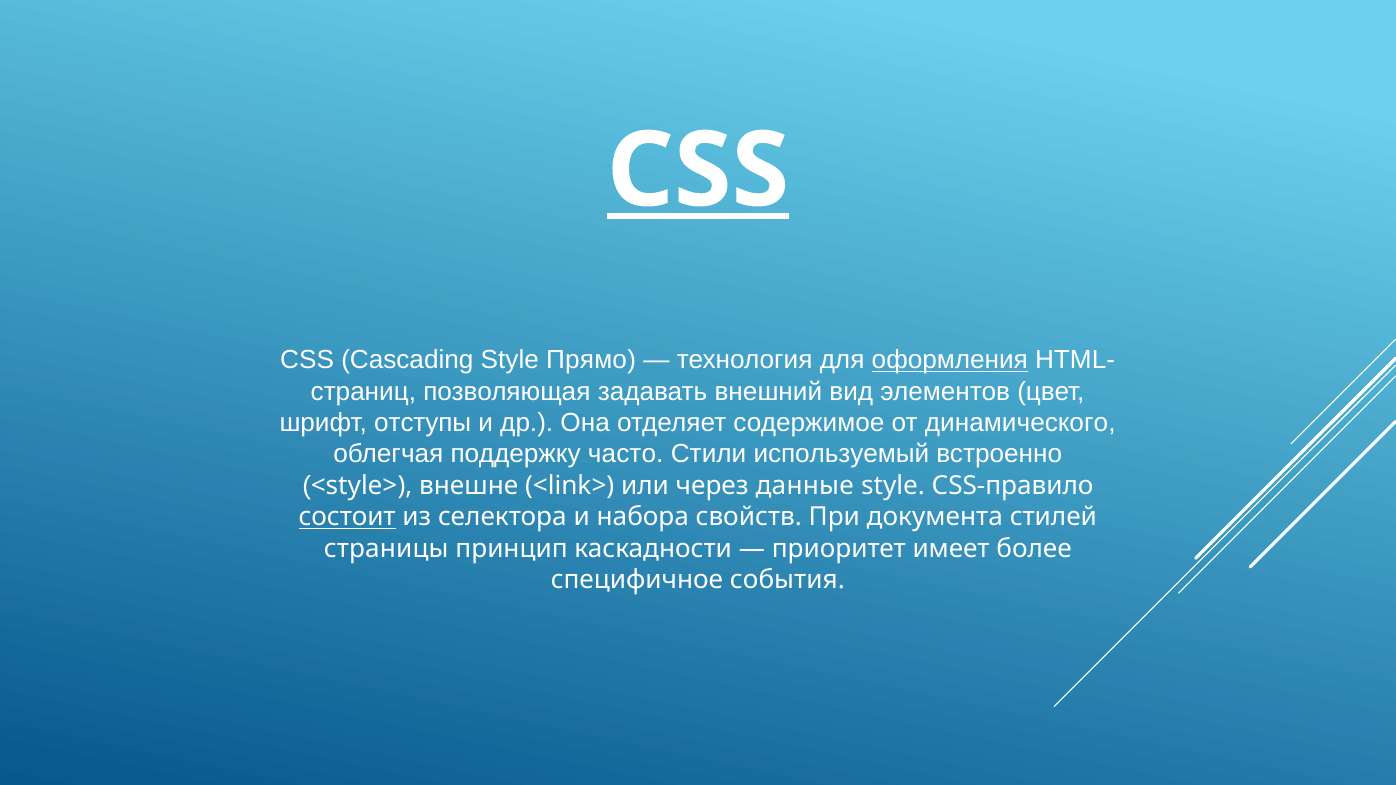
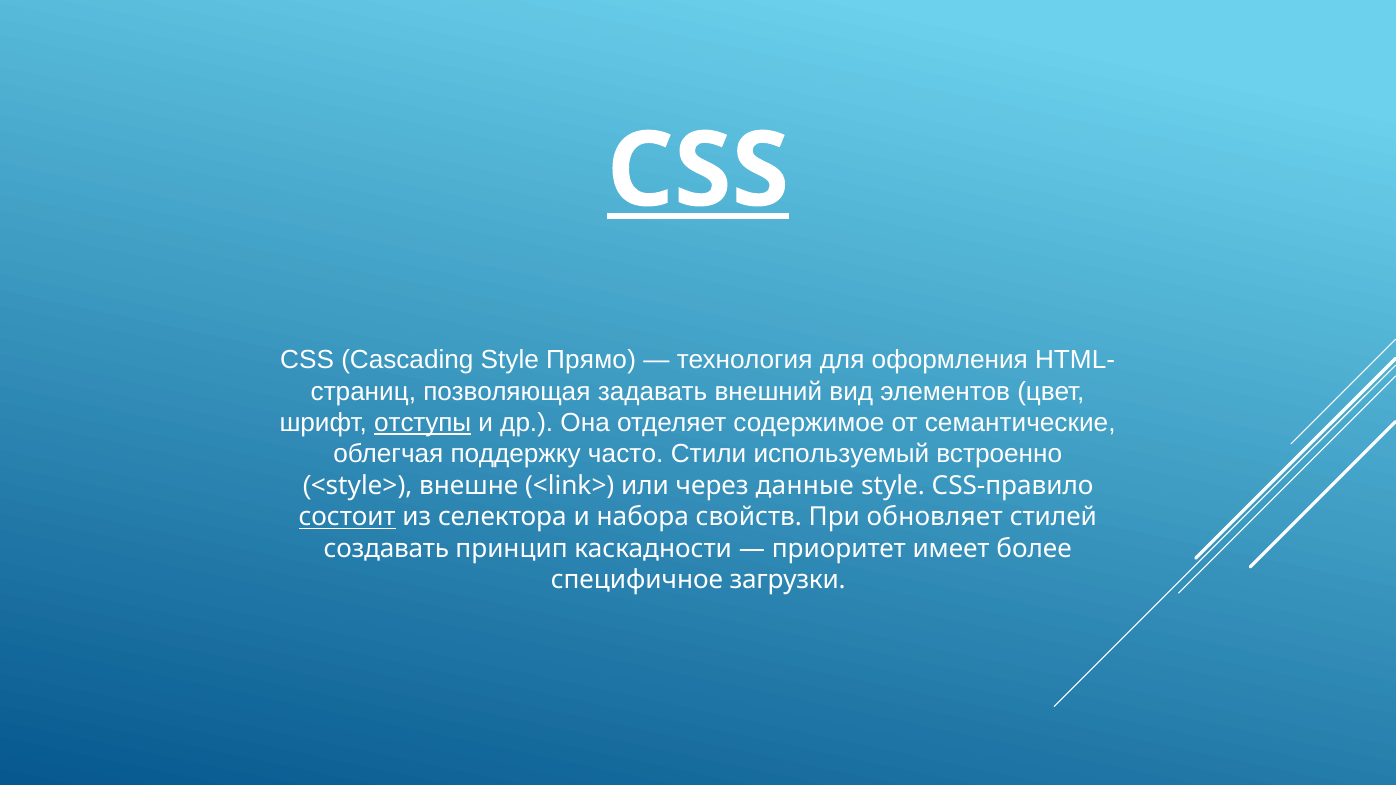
оформления underline: present -> none
отступы underline: none -> present
динамического: динамического -> семантические
документа: документа -> обновляет
страницы: страницы -> создавать
события: события -> загрузки
